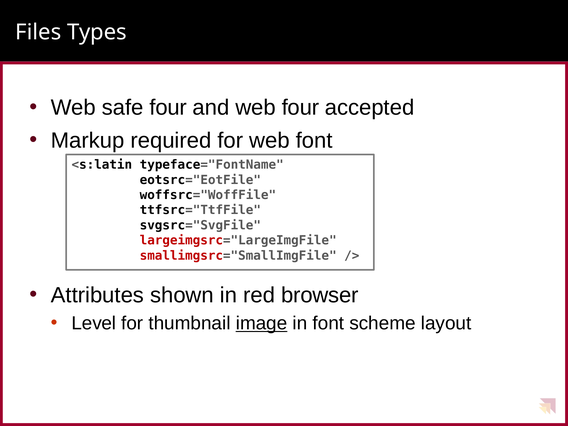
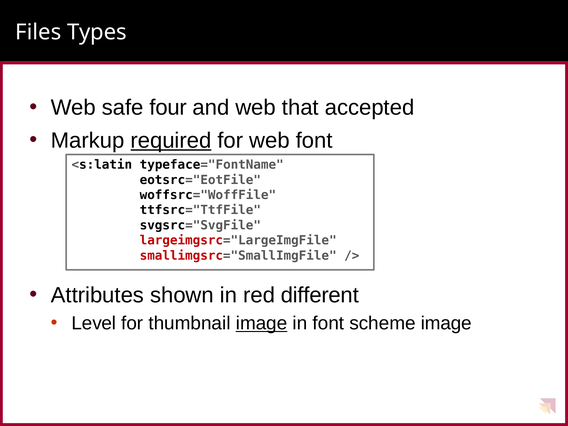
web four: four -> that
required underline: none -> present
browser: browser -> different
scheme layout: layout -> image
